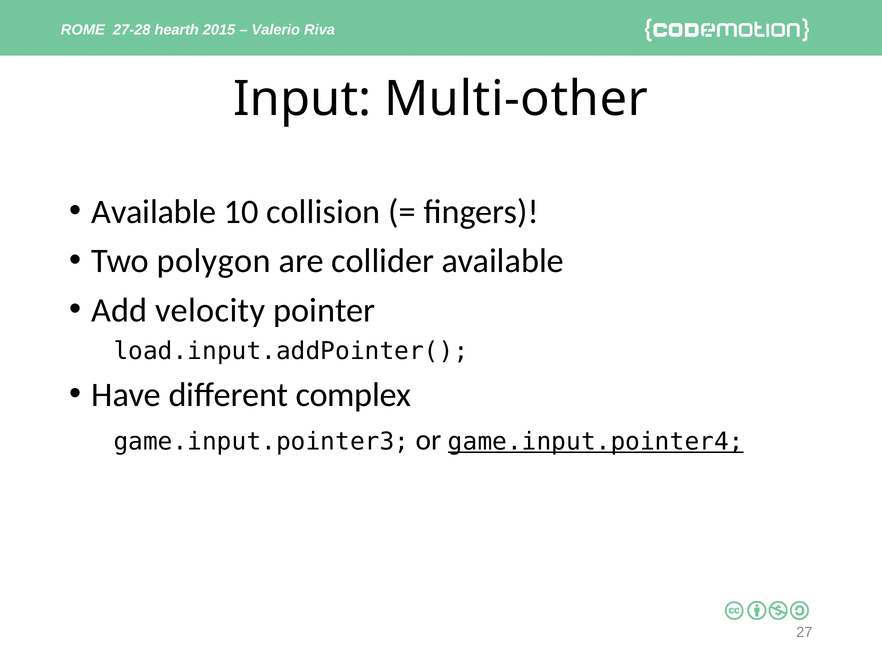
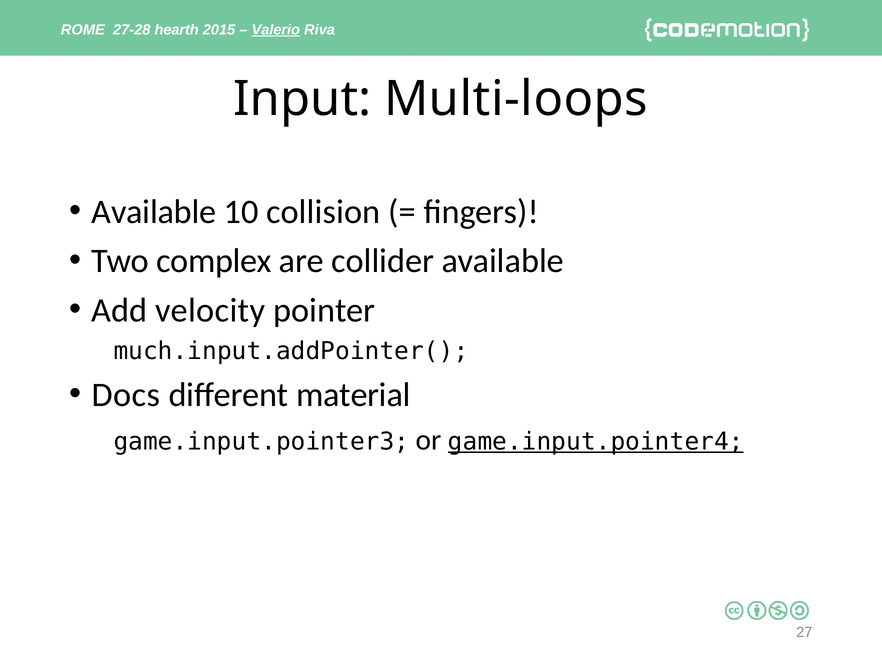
Valerio underline: none -> present
Multi-other: Multi-other -> Multi-loops
polygon: polygon -> complex
load.input.addPointer(: load.input.addPointer( -> much.input.addPointer(
Have: Have -> Docs
complex: complex -> material
